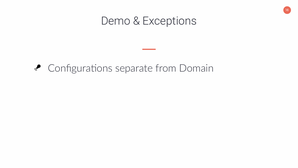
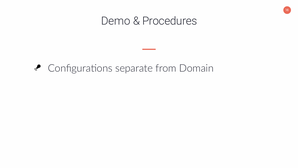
Exceptions: Exceptions -> Procedures
